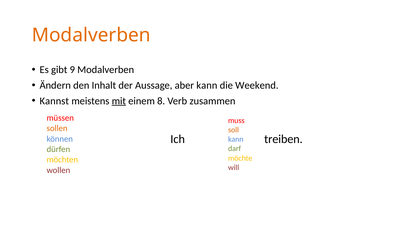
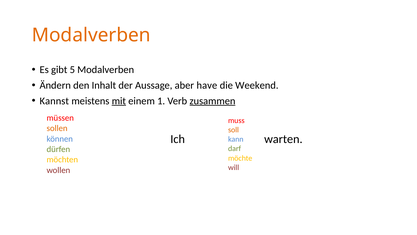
9: 9 -> 5
aber kann: kann -> have
8: 8 -> 1
zusammen underline: none -> present
treiben: treiben -> warten
